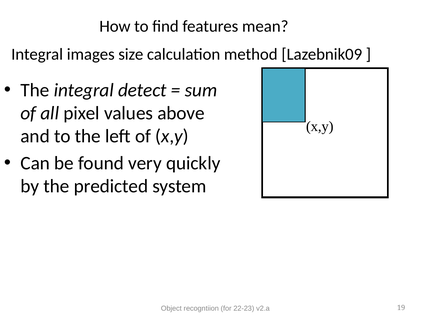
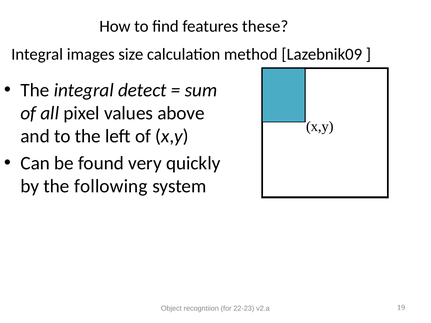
mean: mean -> these
predicted: predicted -> following
